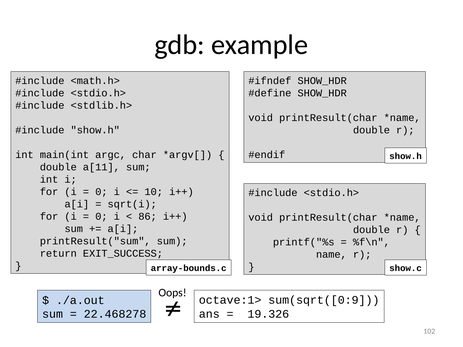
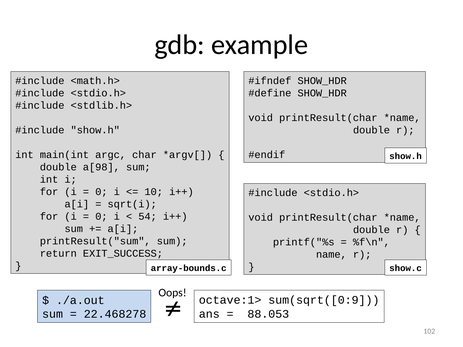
a[11: a[11 -> a[98
86: 86 -> 54
19.326: 19.326 -> 88.053
